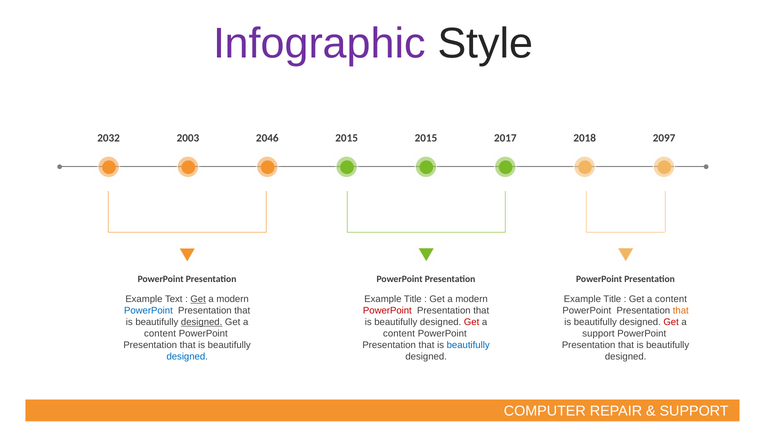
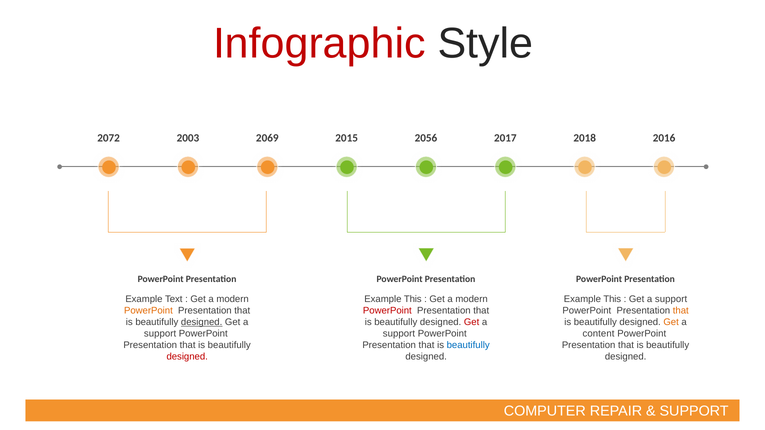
Infographic colour: purple -> red
2032: 2032 -> 2072
2046: 2046 -> 2069
2015 2015: 2015 -> 2056
2097: 2097 -> 2016
Title at (413, 299): Title -> This
Title at (612, 299): Title -> This
content at (671, 299): content -> support
Get at (198, 299) underline: present -> none
PowerPoint at (148, 311) colour: blue -> orange
Get at (671, 322) colour: red -> orange
content at (399, 334): content -> support
support at (599, 334): support -> content
content at (160, 334): content -> support
designed at (187, 357) colour: blue -> red
